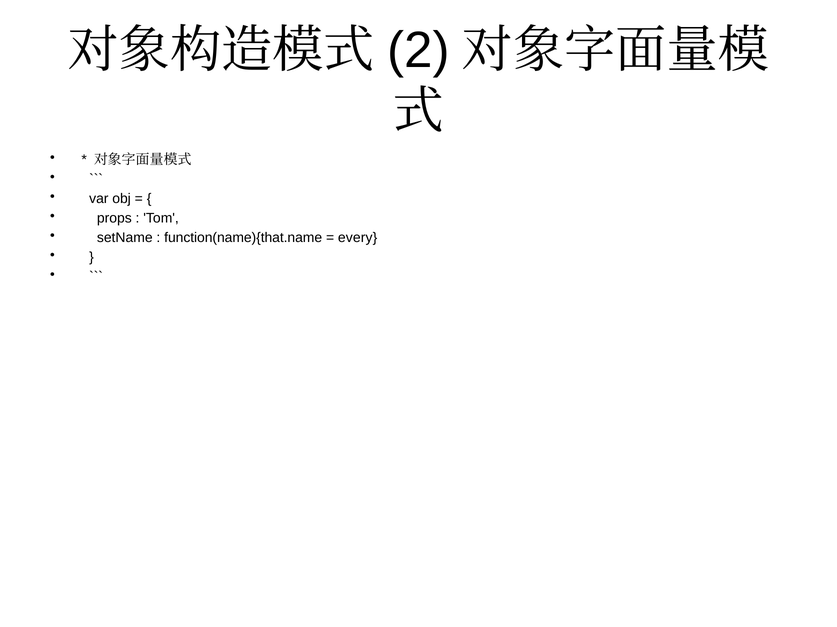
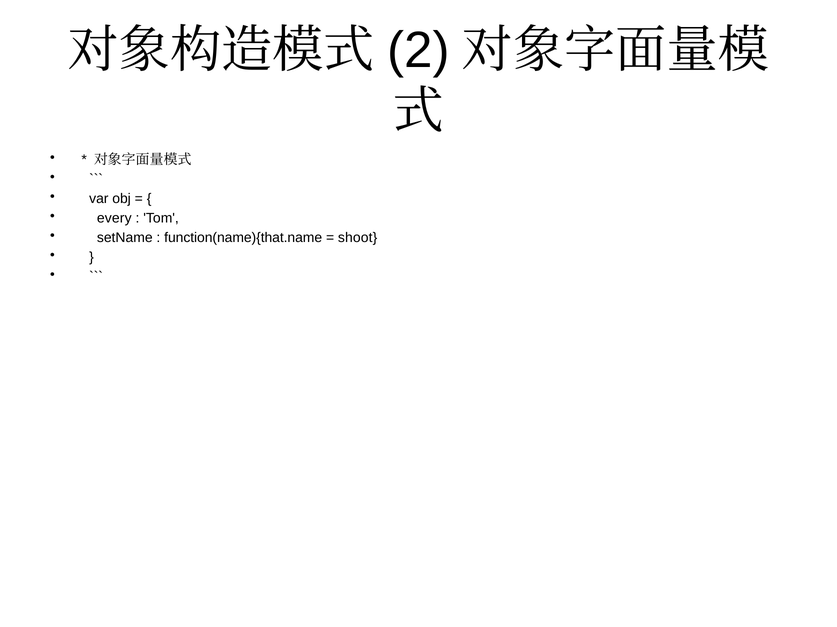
props: props -> every
every: every -> shoot
